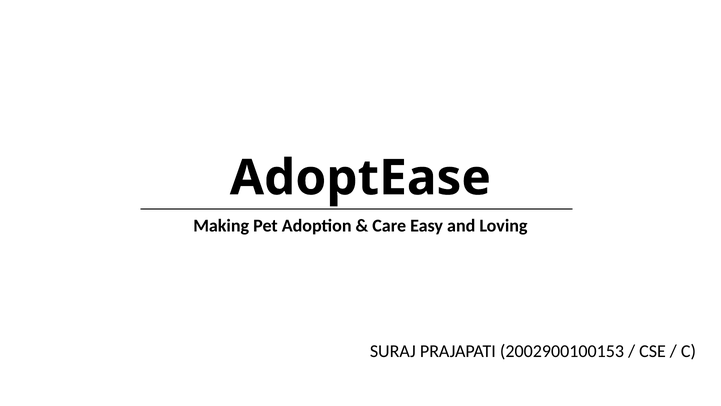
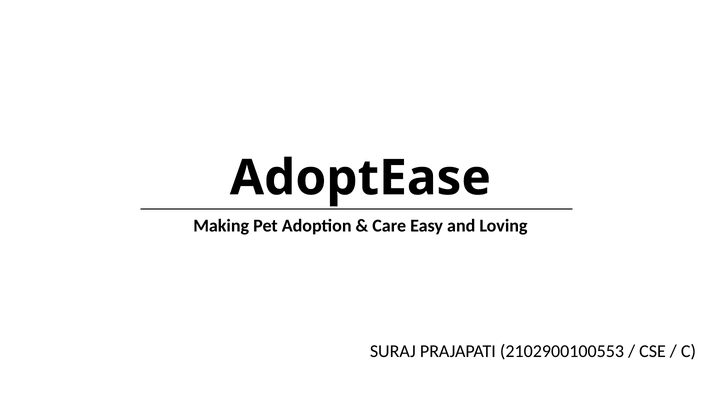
2002900100153: 2002900100153 -> 2102900100553
